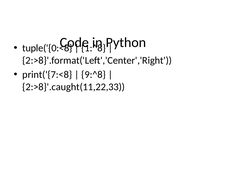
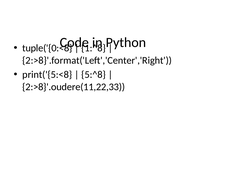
print('{7:<8: print('{7:<8 -> print('{5:<8
9:^8: 9:^8 -> 5:^8
2:>8}'.caught(11,22,33: 2:>8}'.caught(11,22,33 -> 2:>8}'.oudere(11,22,33
